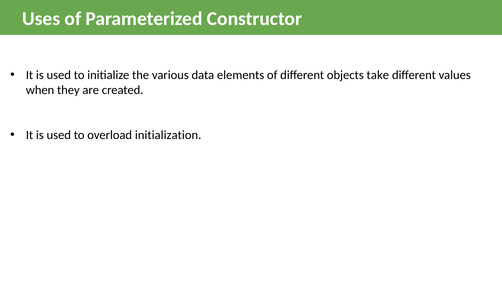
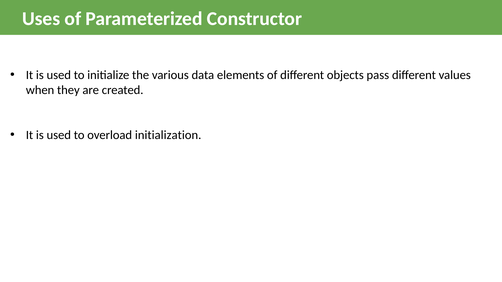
take: take -> pass
